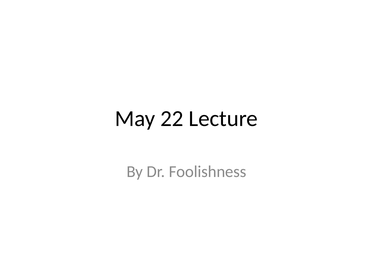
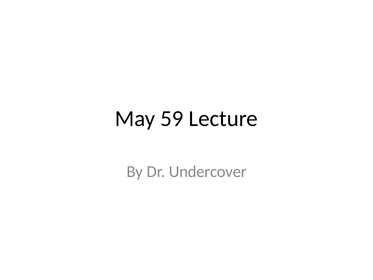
22: 22 -> 59
Foolishness: Foolishness -> Undercover
